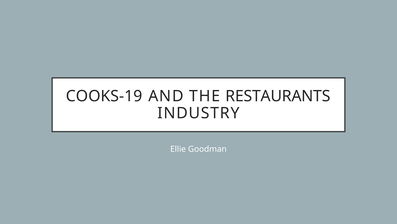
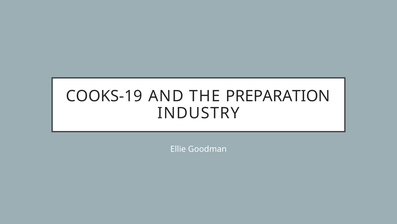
RESTAURANTS: RESTAURANTS -> PREPARATION
